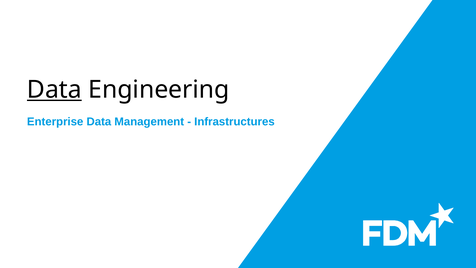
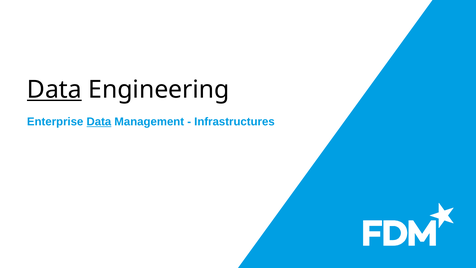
Data at (99, 122) underline: none -> present
